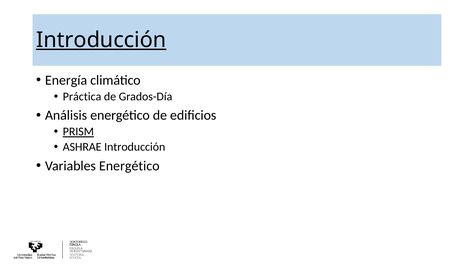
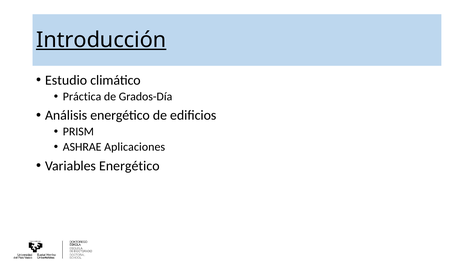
Energía: Energía -> Estudio
PRISM underline: present -> none
ASHRAE Introducción: Introducción -> Aplicaciones
